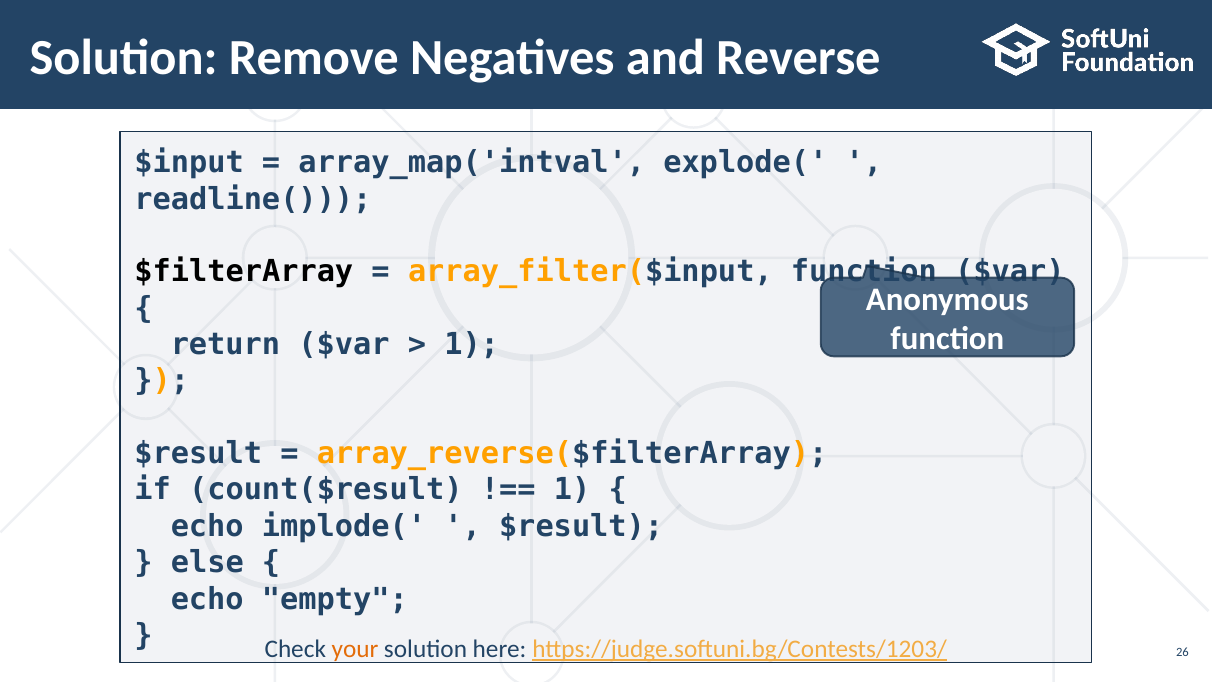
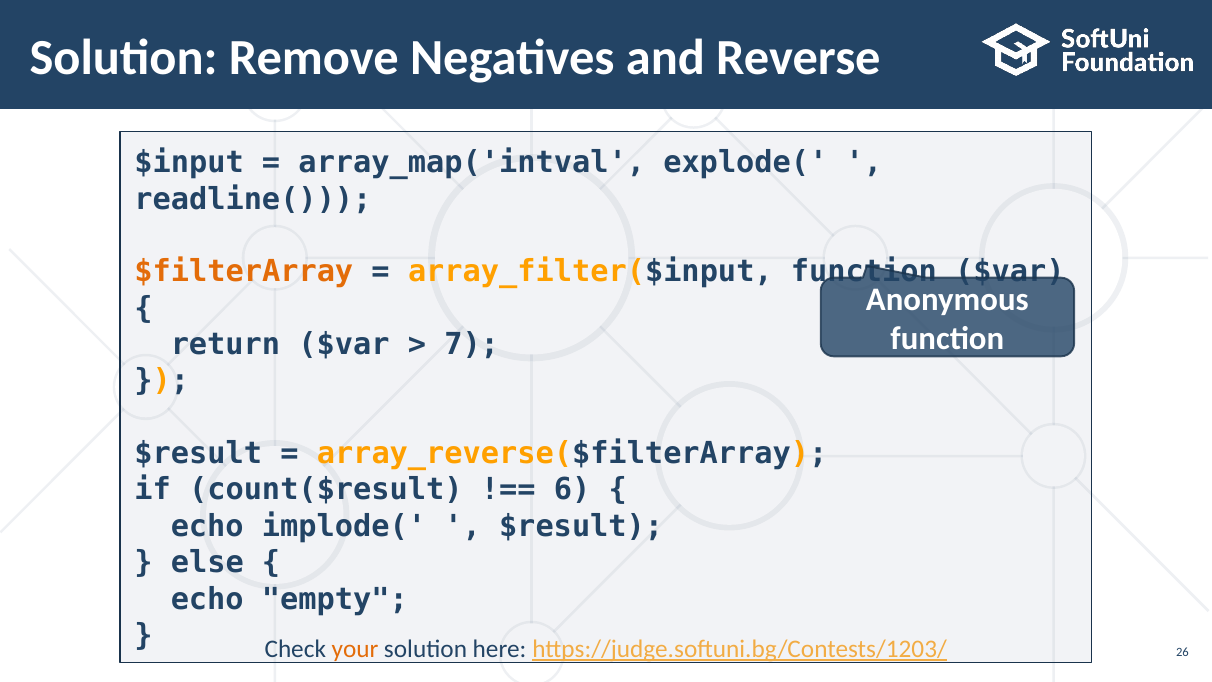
$filterArray colour: black -> orange
1 at (472, 344): 1 -> 7
1 at (572, 490): 1 -> 6
